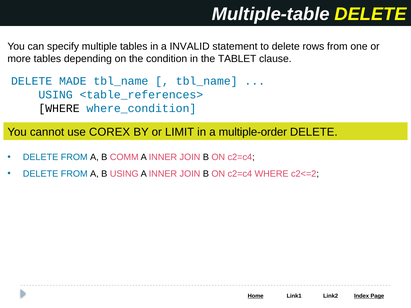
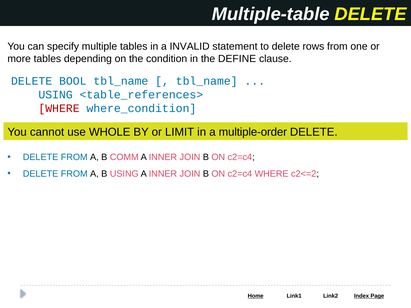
TABLET: TABLET -> DEFINE
MADE: MADE -> BOOL
WHERE at (59, 109) colour: black -> red
COREX: COREX -> WHOLE
